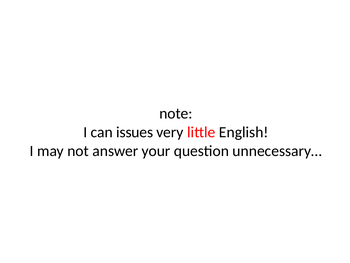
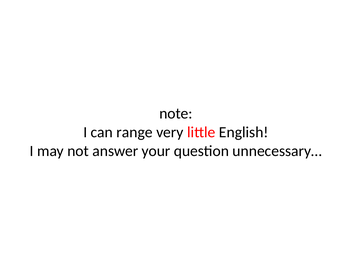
issues: issues -> range
